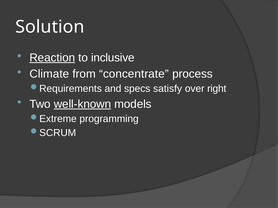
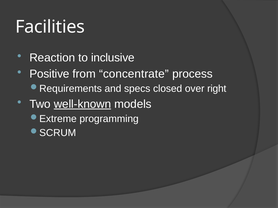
Solution: Solution -> Facilities
Reaction underline: present -> none
Climate: Climate -> Positive
satisfy: satisfy -> closed
